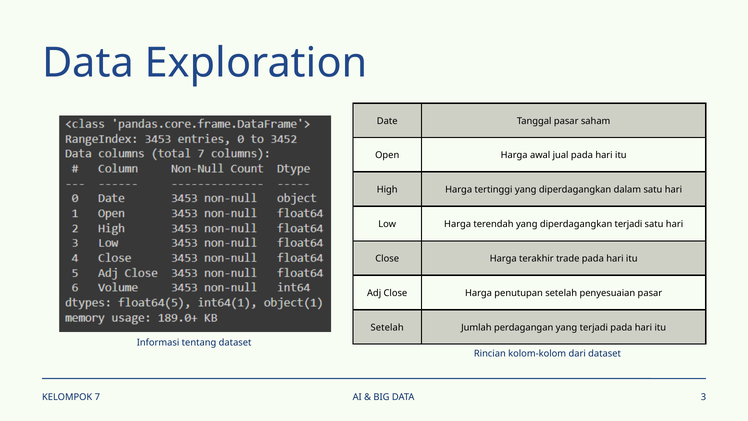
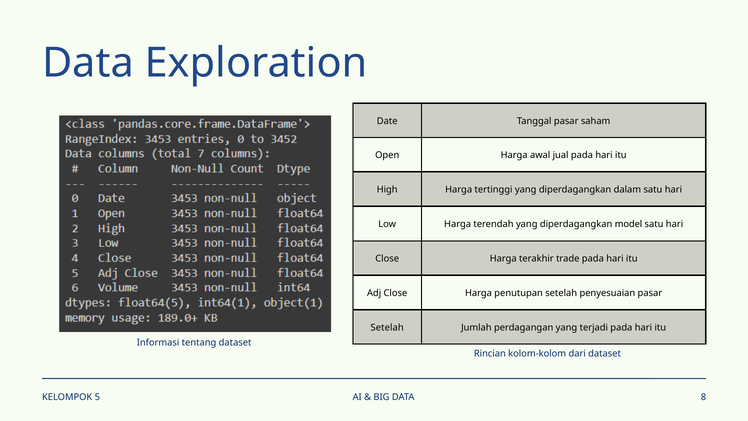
diperdagangkan terjadi: terjadi -> model
7: 7 -> 5
3: 3 -> 8
